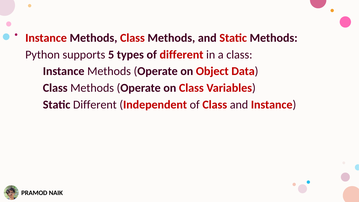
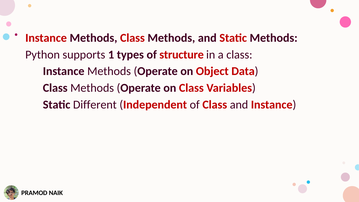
5: 5 -> 1
of different: different -> structure
